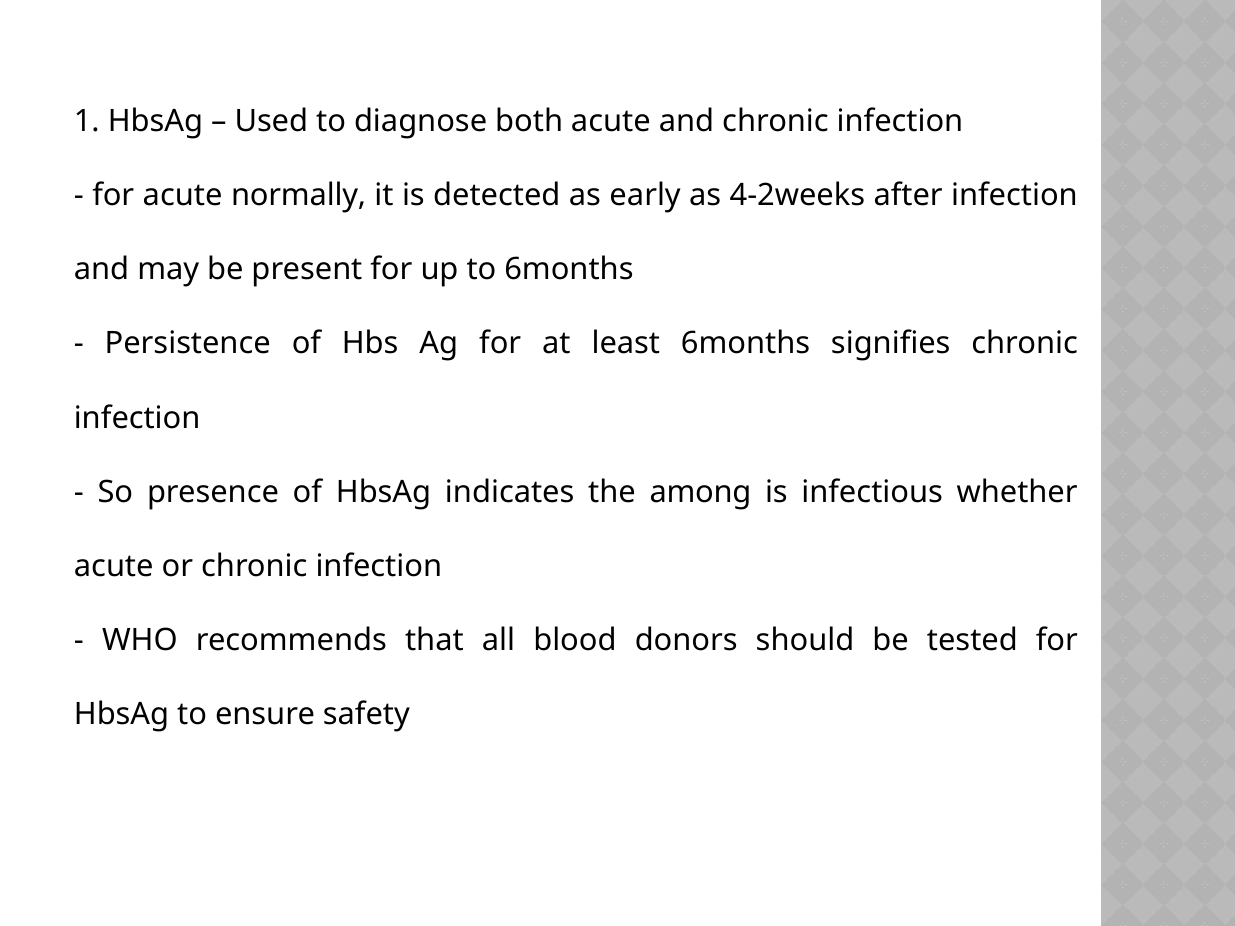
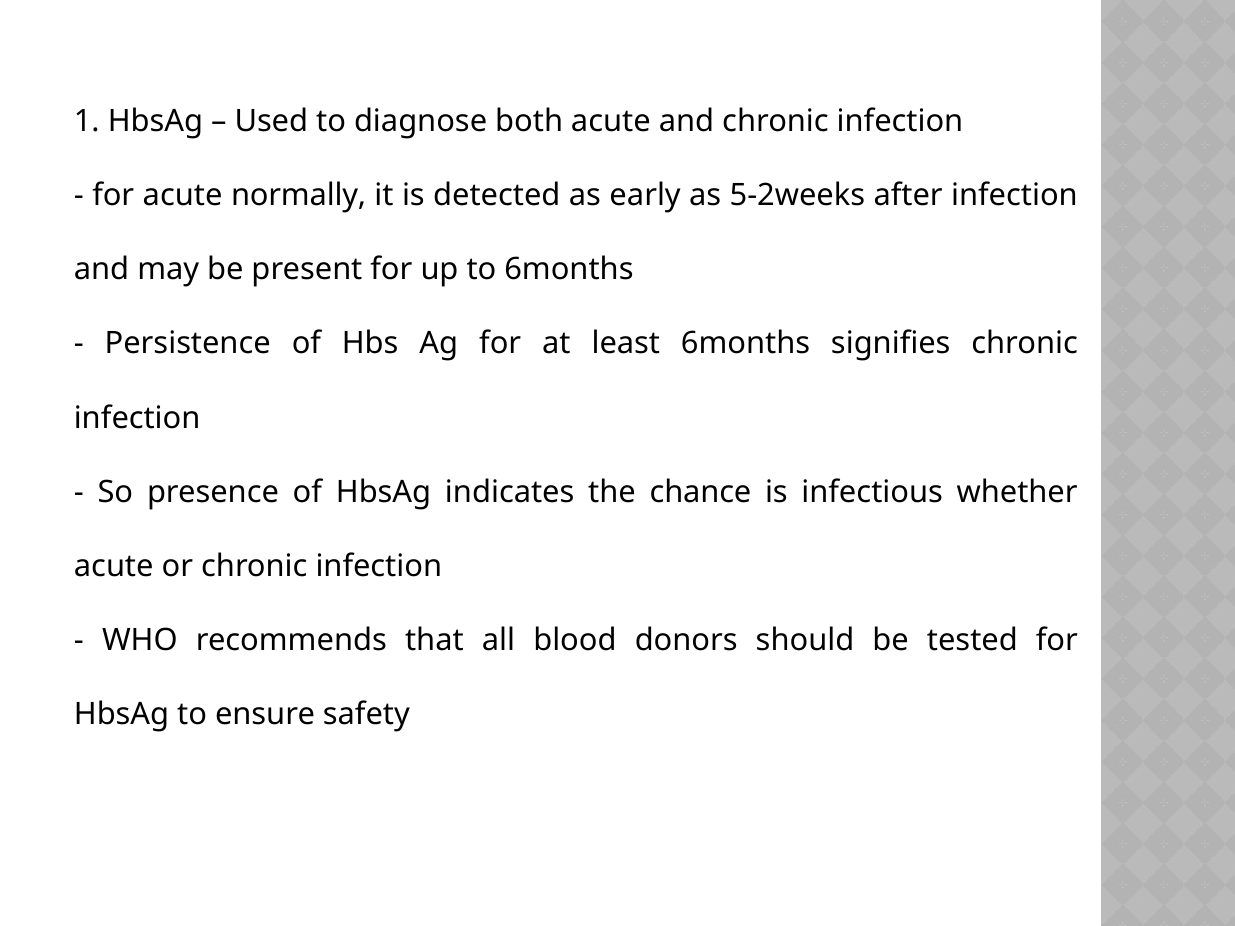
4-2weeks: 4-2weeks -> 5-2weeks
among: among -> chance
